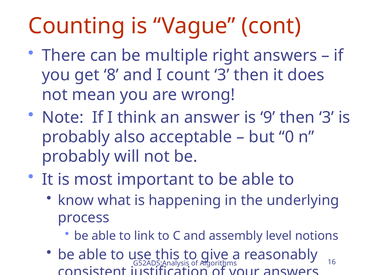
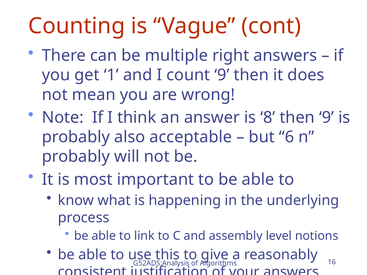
8: 8 -> 1
count 3: 3 -> 9
9: 9 -> 8
then 3: 3 -> 9
0: 0 -> 6
